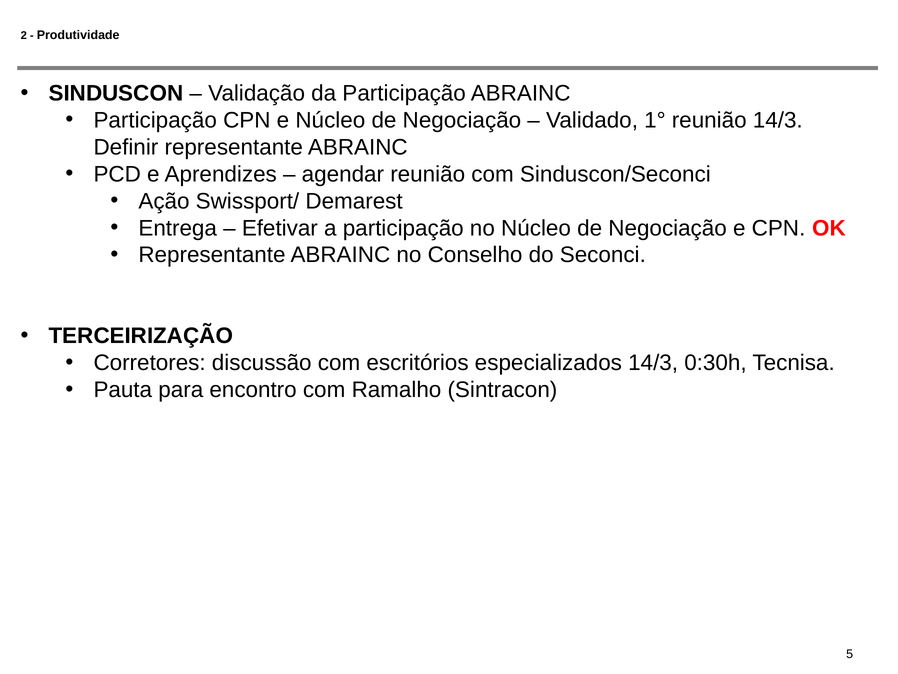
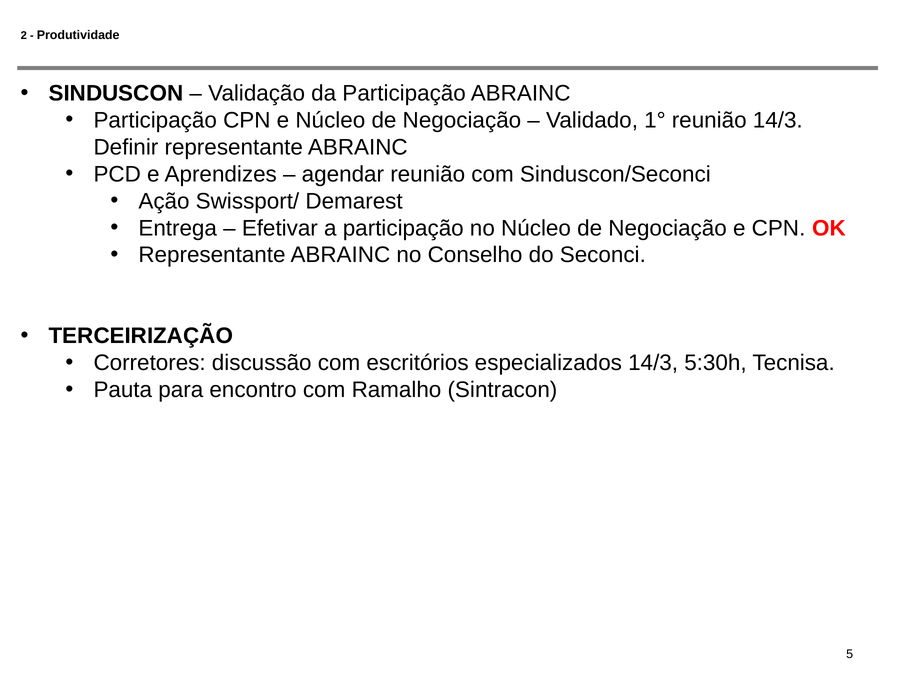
0:30h: 0:30h -> 5:30h
